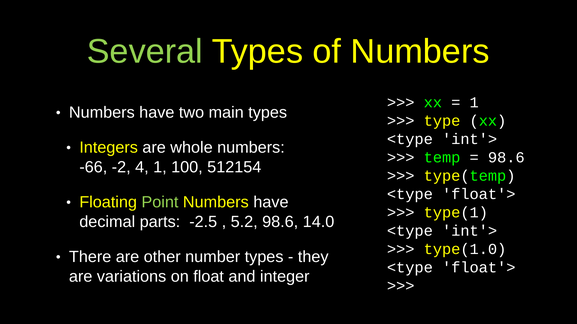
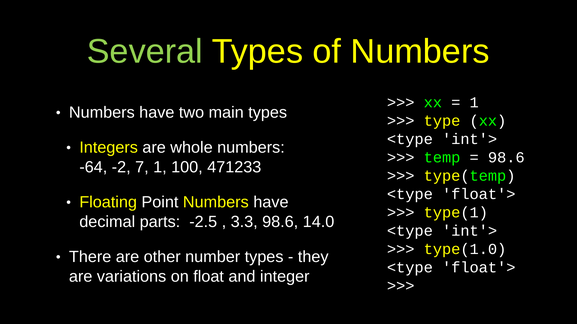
-66: -66 -> -64
4: 4 -> 7
512154: 512154 -> 471233
Point colour: light green -> white
5.2: 5.2 -> 3.3
